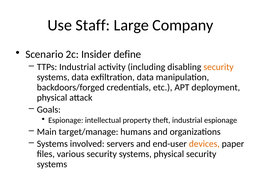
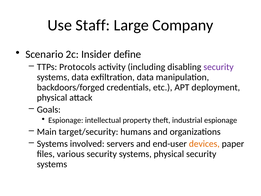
TTPs Industrial: Industrial -> Protocols
security at (219, 67) colour: orange -> purple
target/manage: target/manage -> target/security
